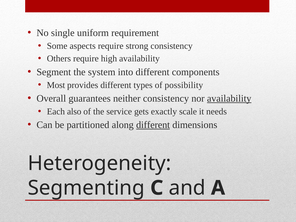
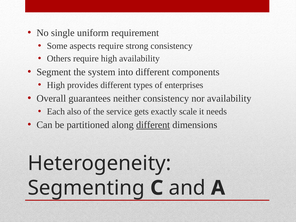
Most at (56, 85): Most -> High
possibility: possibility -> enterprises
availability at (229, 98) underline: present -> none
